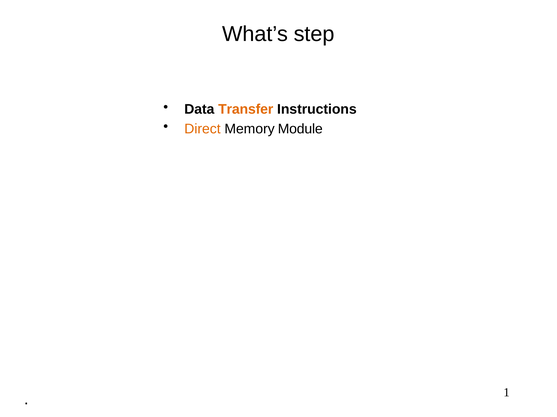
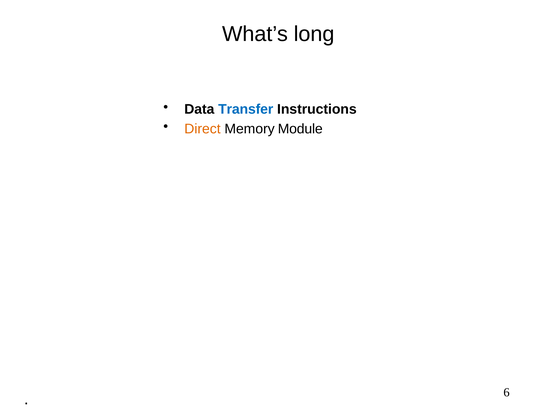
step: step -> long
Transfer colour: orange -> blue
1: 1 -> 6
